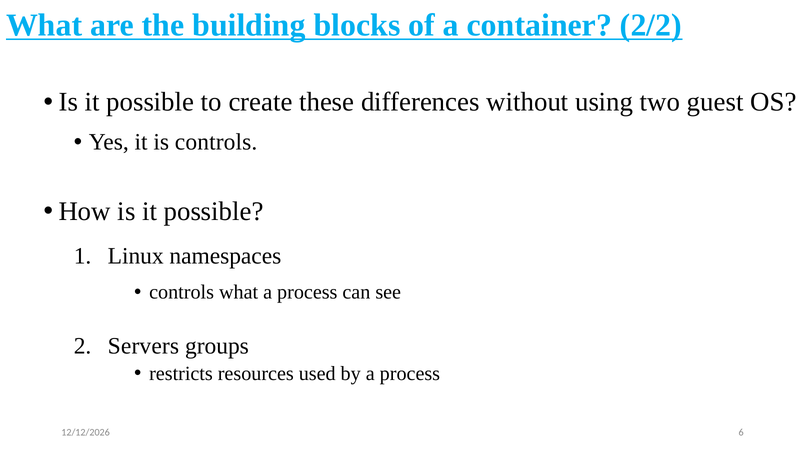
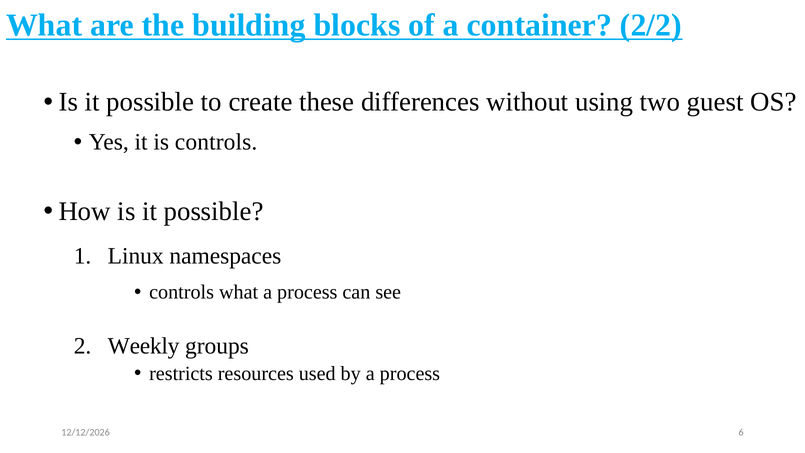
Servers: Servers -> Weekly
